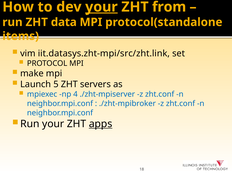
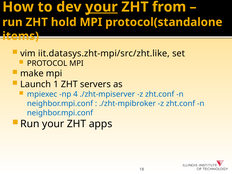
data: data -> hold
iit.datasys.zht-mpi/src/zht.link: iit.datasys.zht-mpi/src/zht.link -> iit.datasys.zht-mpi/src/zht.like
5: 5 -> 1
apps underline: present -> none
